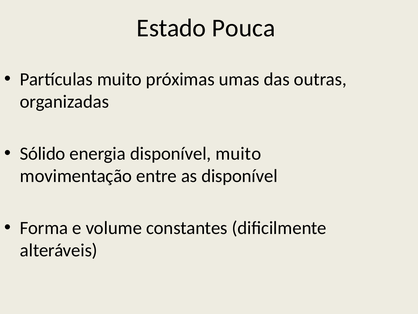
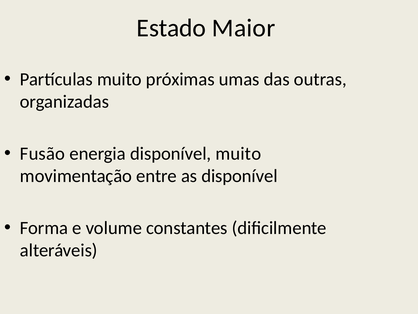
Pouca: Pouca -> Maior
Sólido: Sólido -> Fusão
